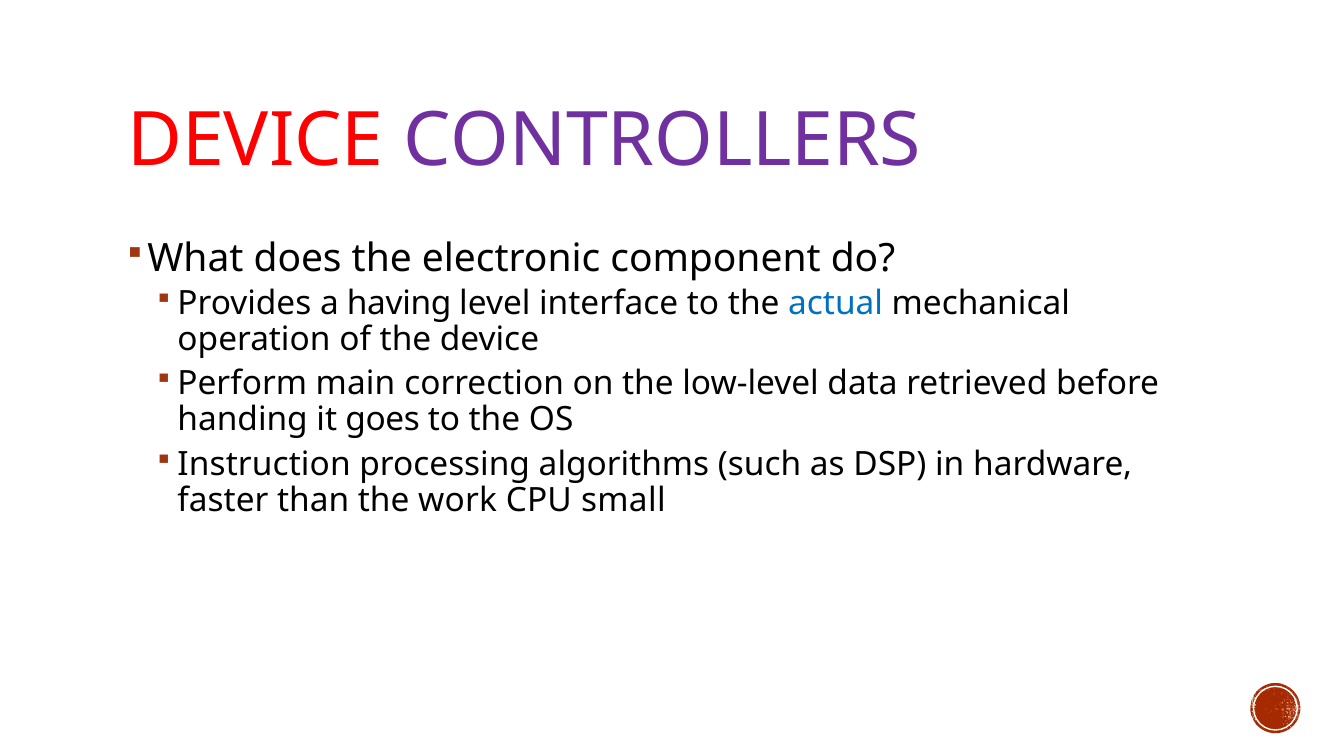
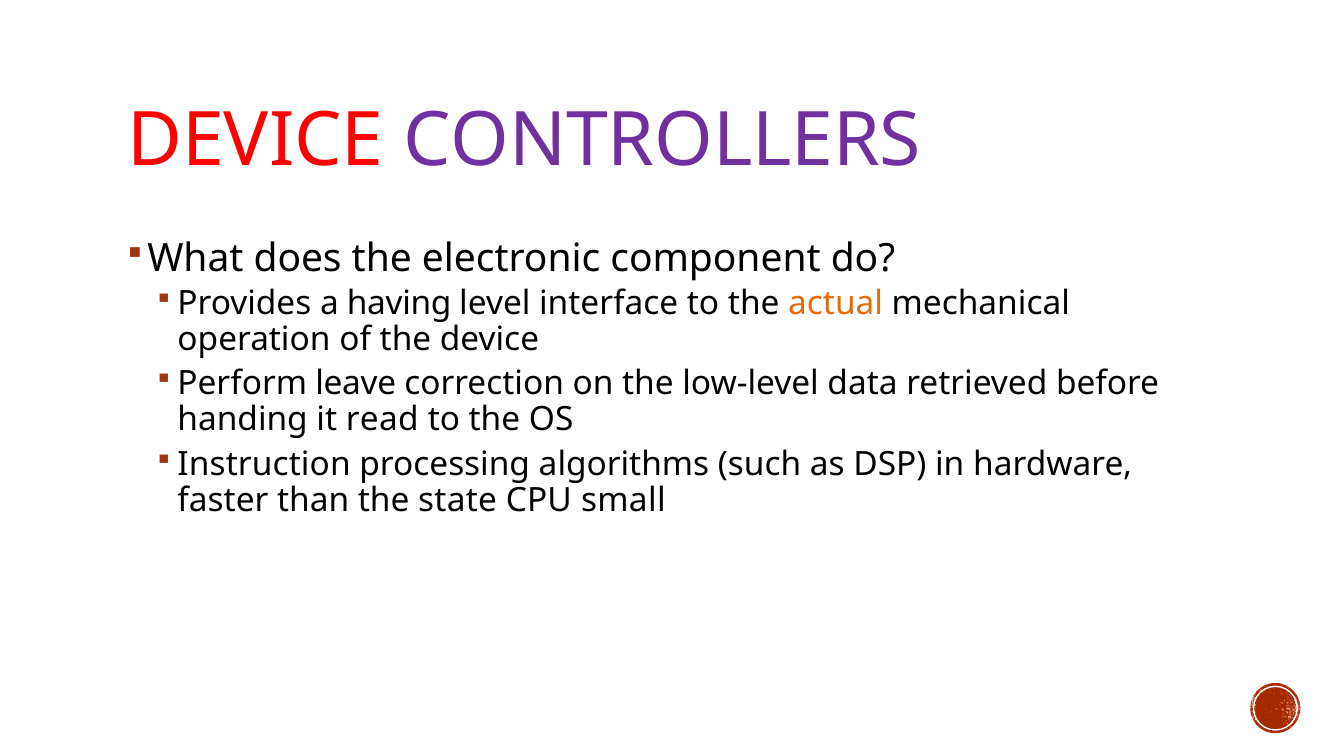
actual colour: blue -> orange
main: main -> leave
goes: goes -> read
work: work -> state
